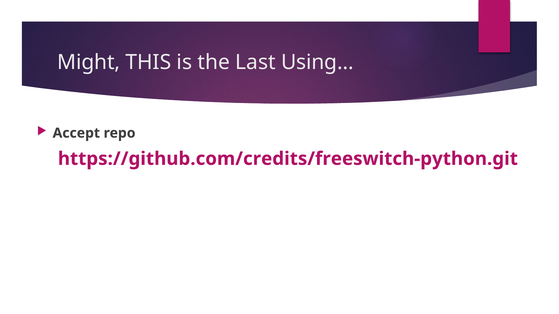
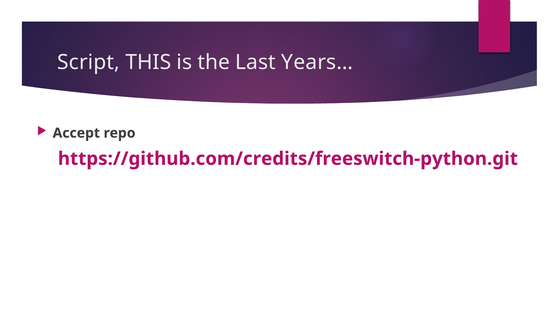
Might: Might -> Script
Using…: Using… -> Years…
